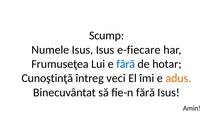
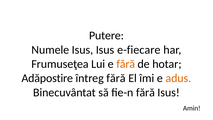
Scump: Scump -> Putere
fără at (126, 64) colour: blue -> orange
Cunoştinţă: Cunoştinţă -> Adăpostire
întreg veci: veci -> fără
